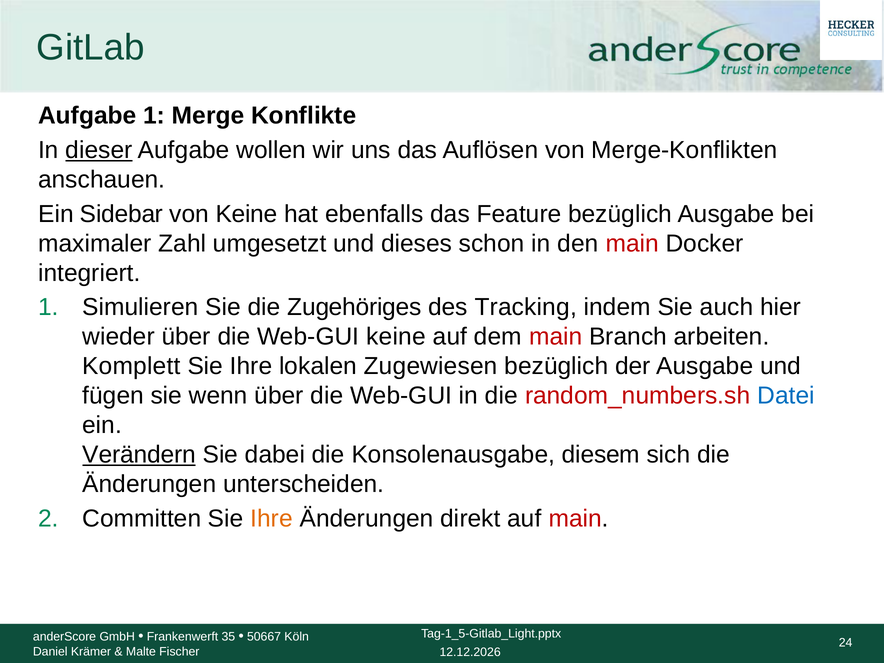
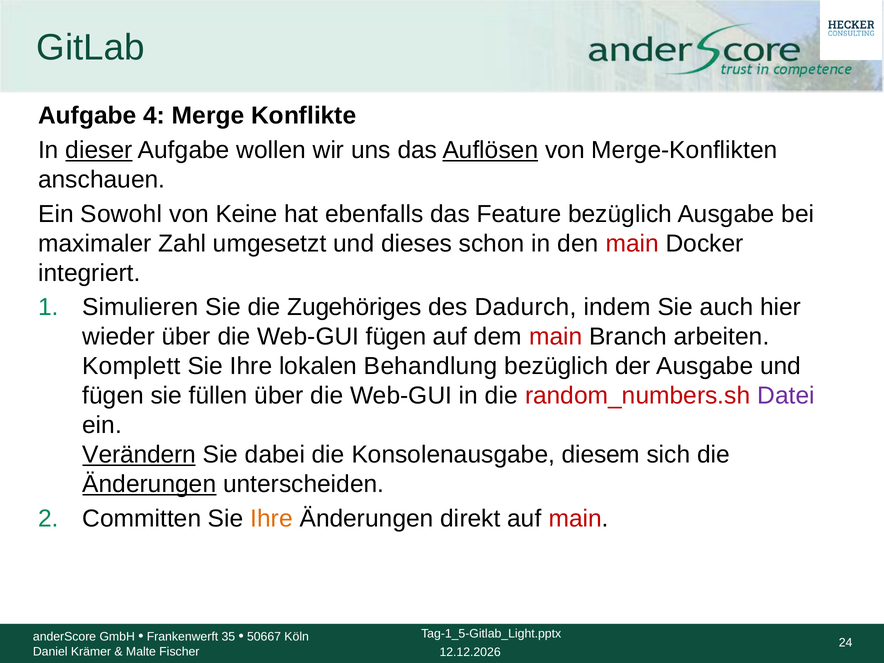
Aufgabe 1: 1 -> 4
Auflösen underline: none -> present
Sidebar: Sidebar -> Sowohl
Tracking: Tracking -> Dadurch
Web-GUI keine: keine -> fügen
Zugewiesen: Zugewiesen -> Behandlung
wenn: wenn -> füllen
Datei colour: blue -> purple
Änderungen at (149, 484) underline: none -> present
